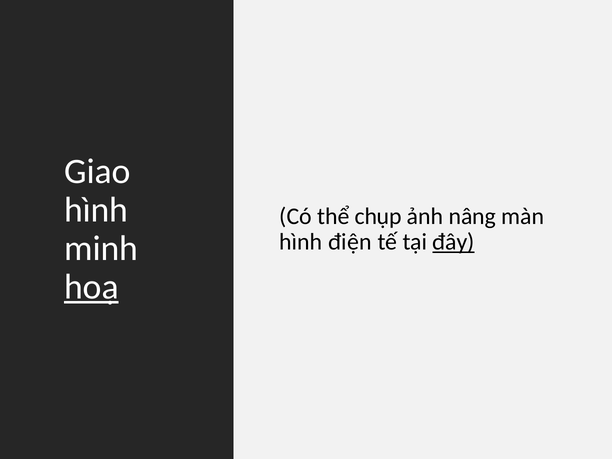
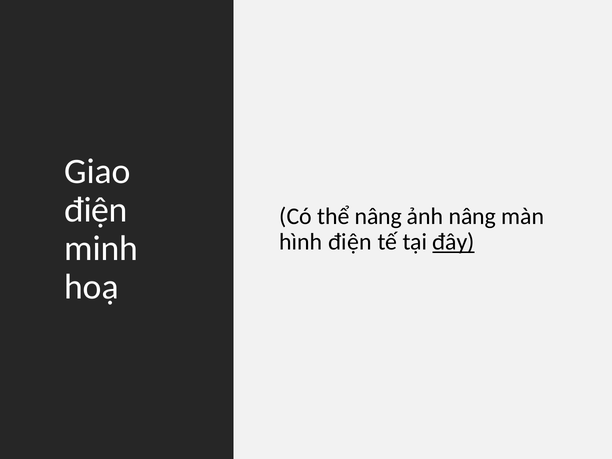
hình at (96, 210): hình -> điện
thể chụp: chụp -> nâng
hoạ underline: present -> none
